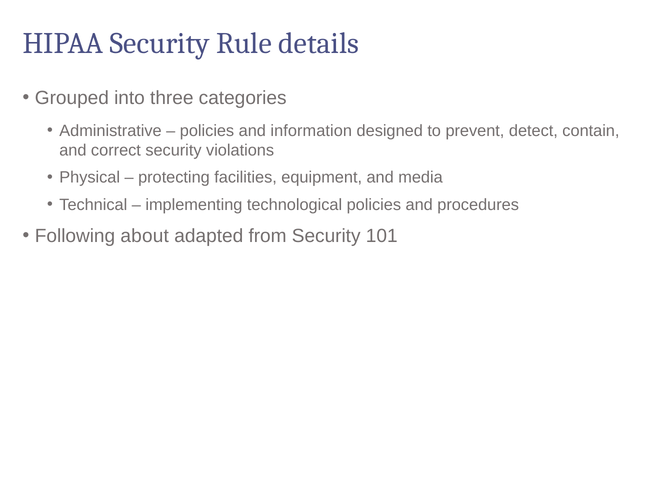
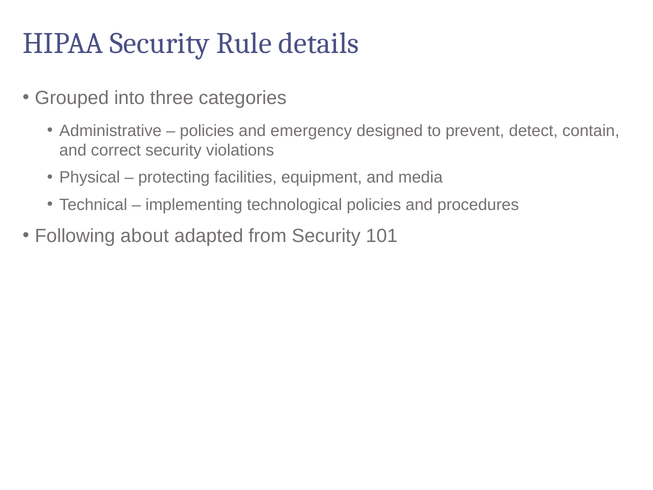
information: information -> emergency
